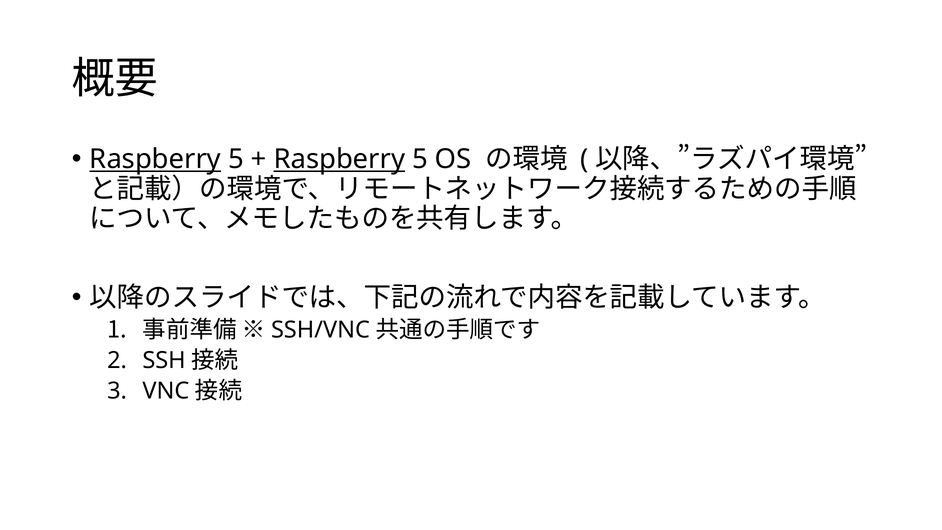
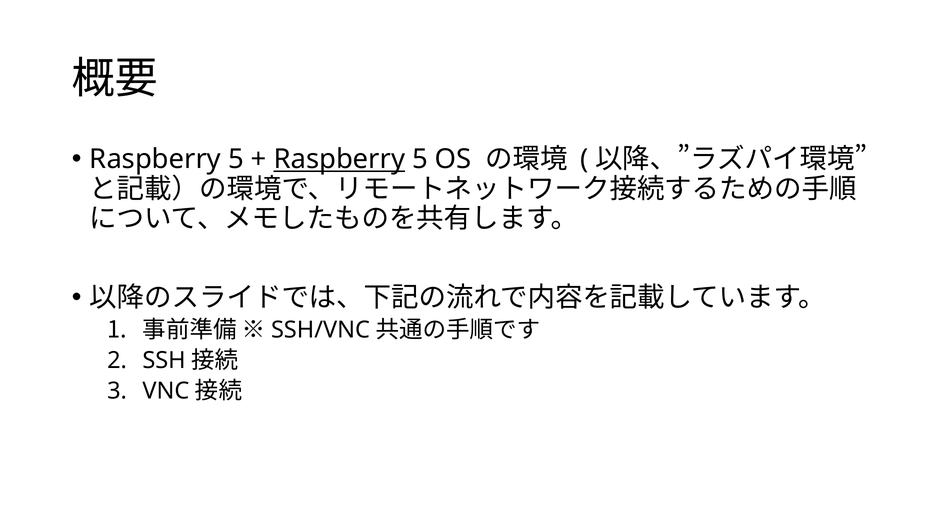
Raspberry at (155, 159) underline: present -> none
